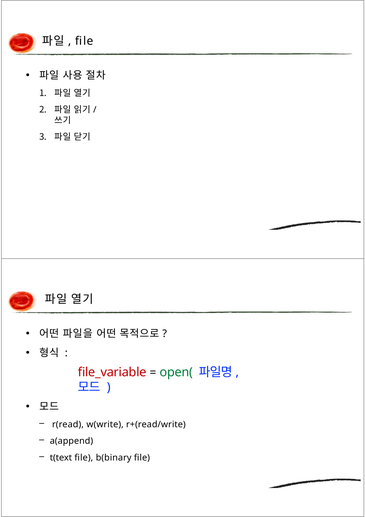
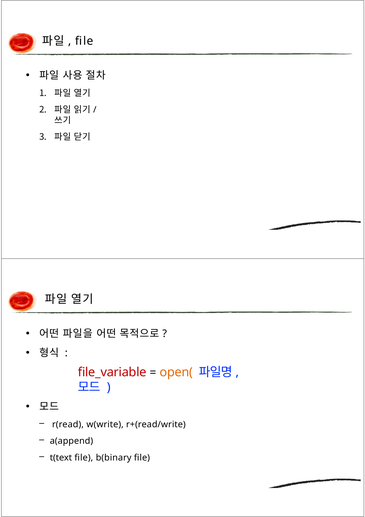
open( colour: green -> orange
